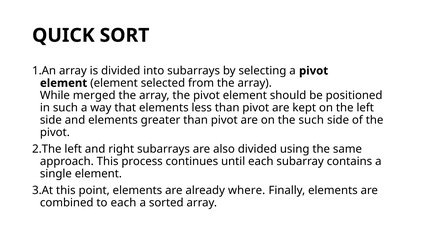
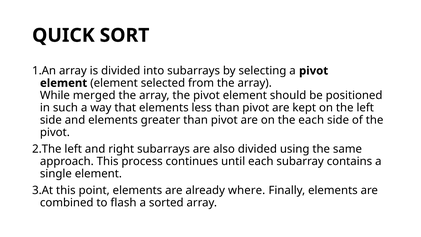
the such: such -> each
to each: each -> flash
